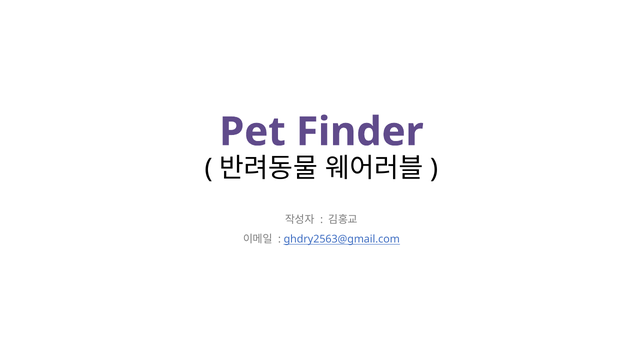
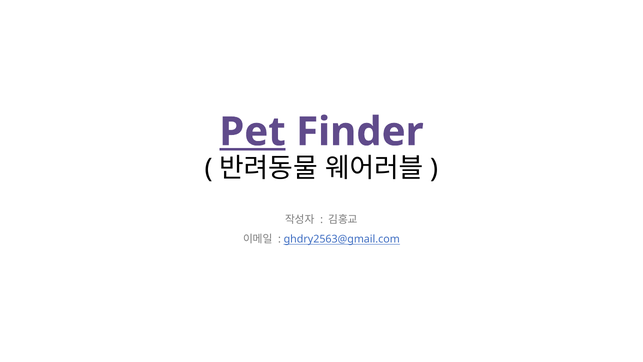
Pet underline: none -> present
